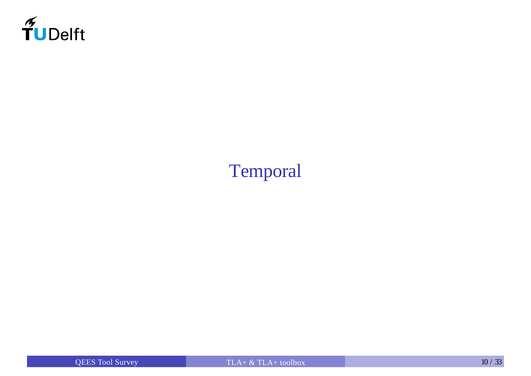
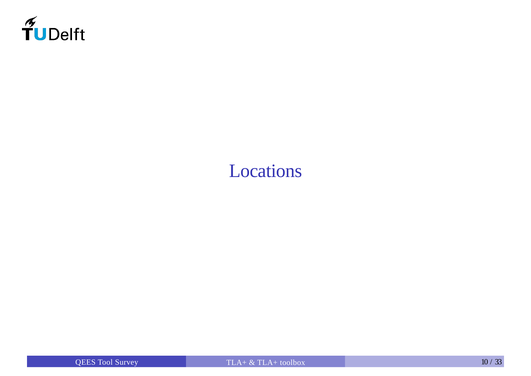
Temporal: Temporal -> Locations
